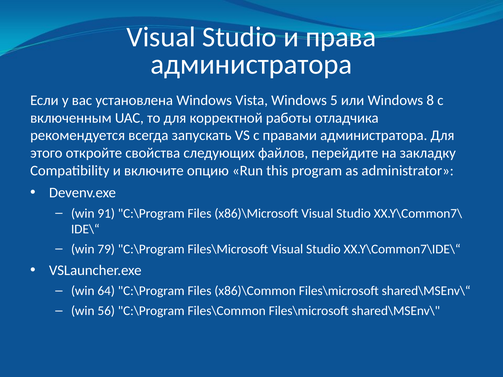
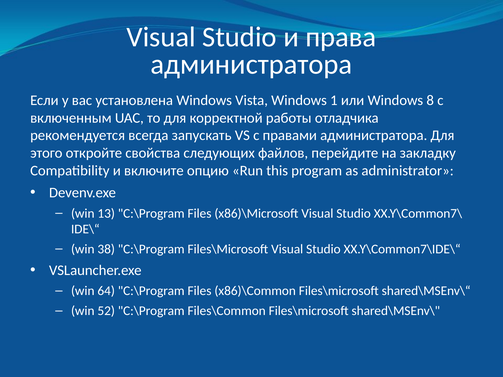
5: 5 -> 1
91: 91 -> 13
79: 79 -> 38
56: 56 -> 52
